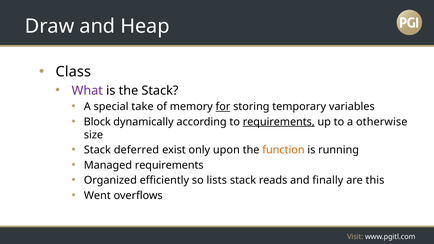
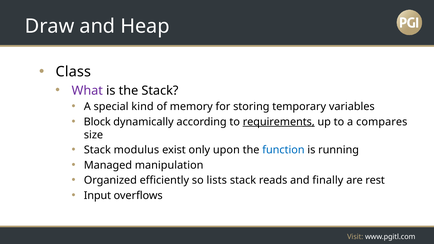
take: take -> kind
for underline: present -> none
otherwise: otherwise -> compares
deferred: deferred -> modulus
function colour: orange -> blue
Managed requirements: requirements -> manipulation
this: this -> rest
Went: Went -> Input
